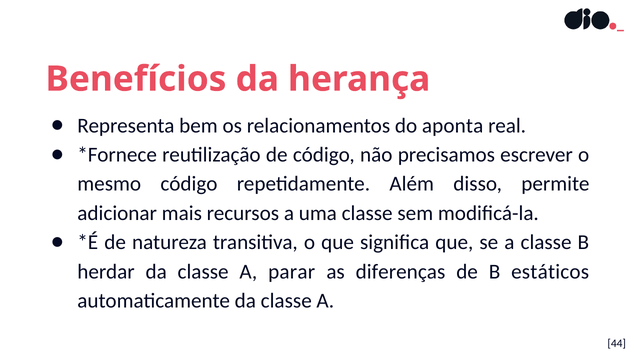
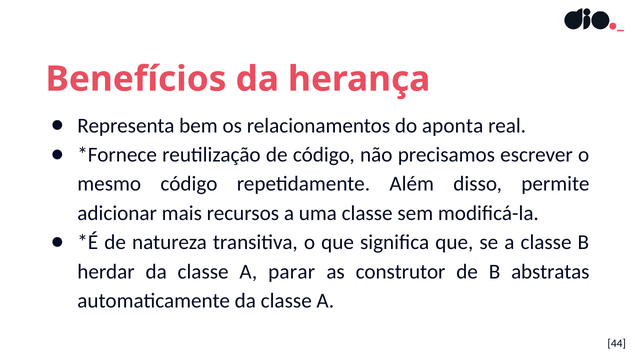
diferenças: diferenças -> construtor
estáticos: estáticos -> abstratas
